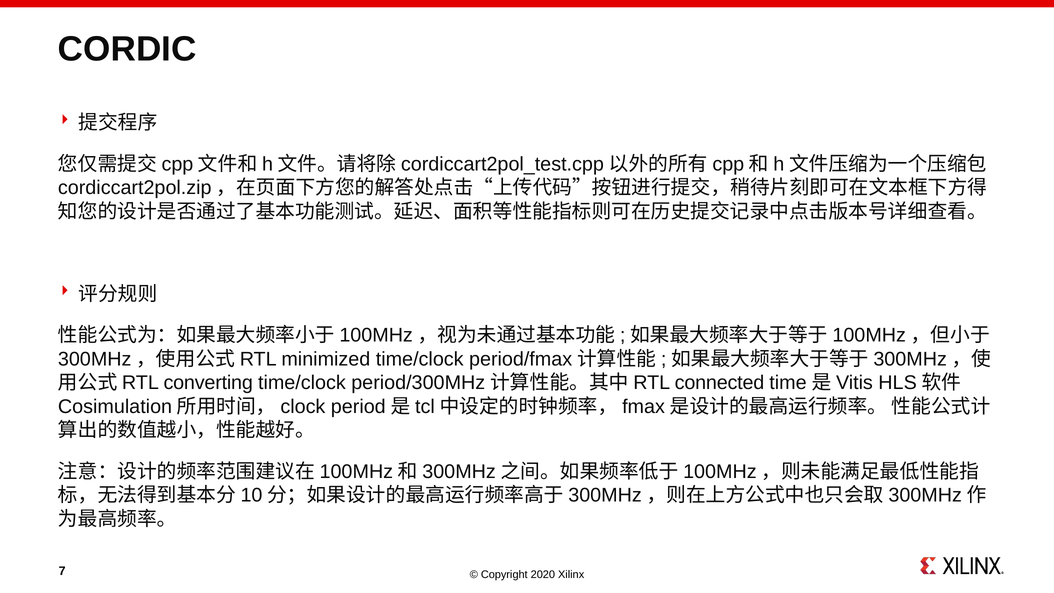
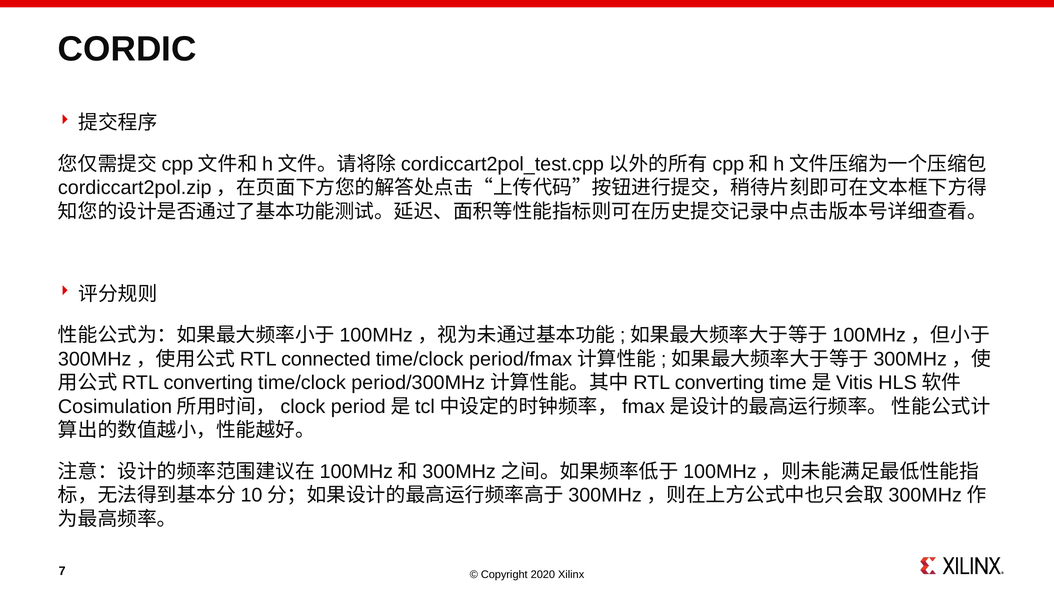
minimized: minimized -> connected
connected at (719, 383): connected -> converting
